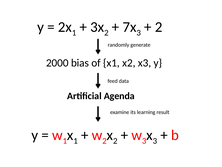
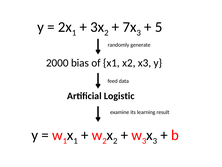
2 at (159, 27): 2 -> 5
Agenda: Agenda -> Logistic
